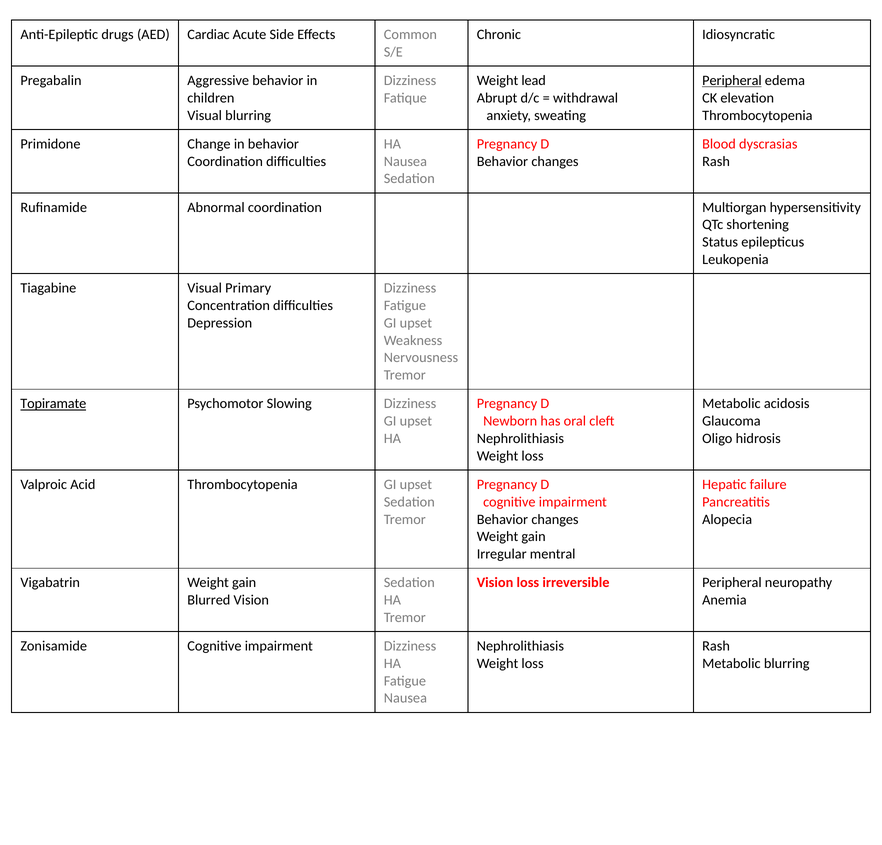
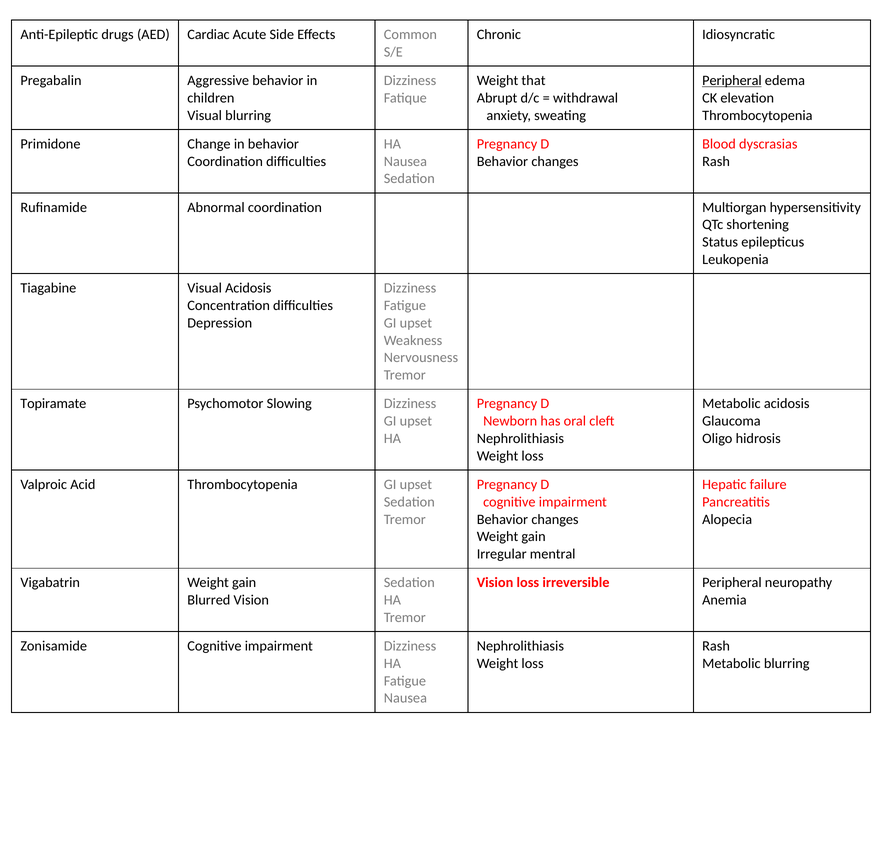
lead: lead -> that
Visual Primary: Primary -> Acidosis
Topiramate underline: present -> none
